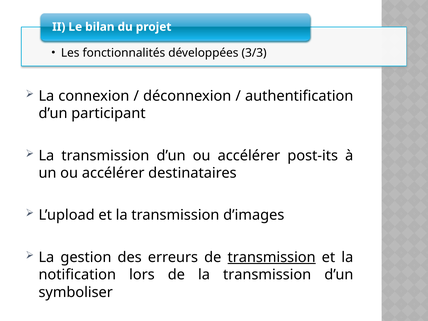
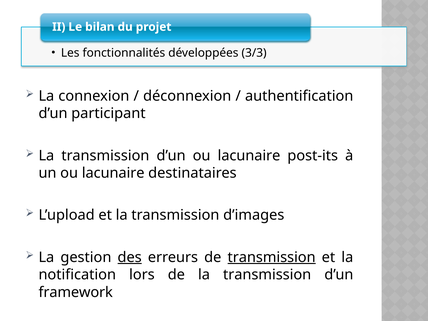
d’un ou accélérer: accélérer -> lacunaire
un ou accélérer: accélérer -> lacunaire
des underline: none -> present
symboliser: symboliser -> framework
